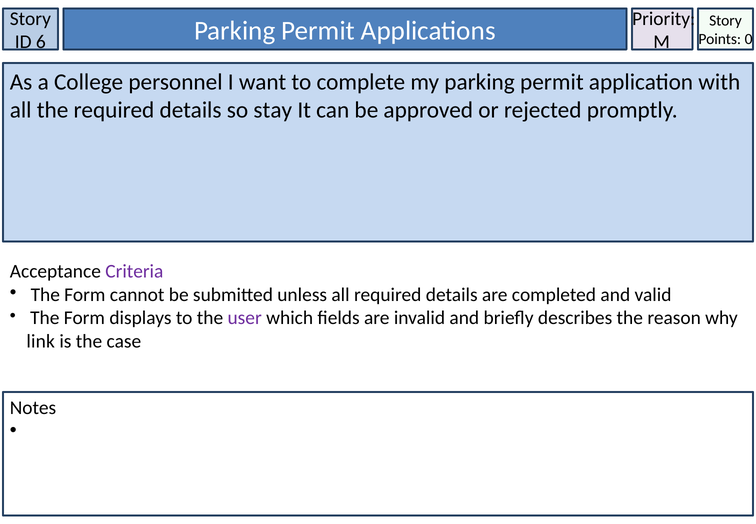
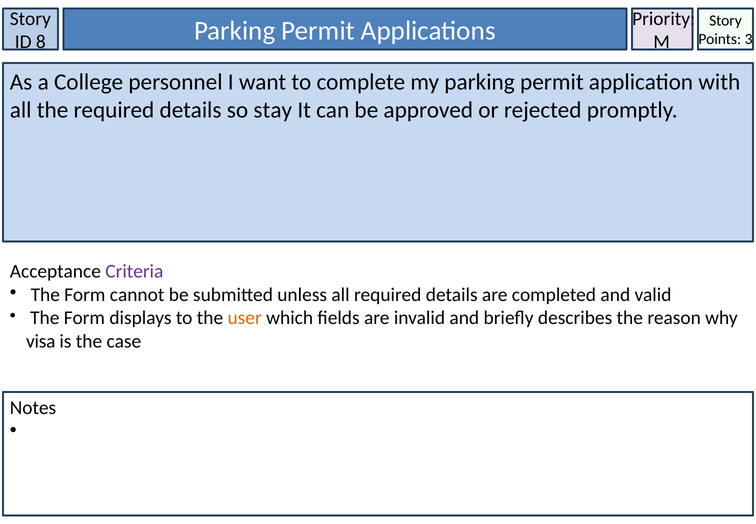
0: 0 -> 3
6: 6 -> 8
user colour: purple -> orange
link: link -> visa
